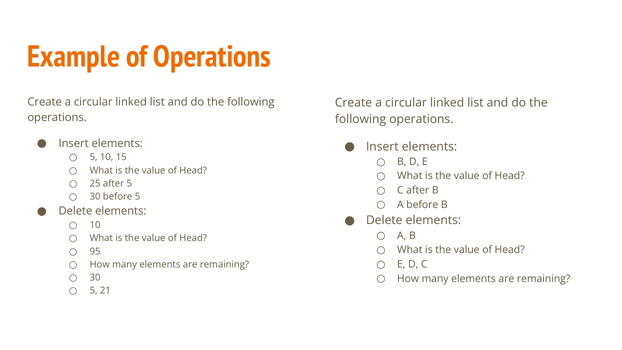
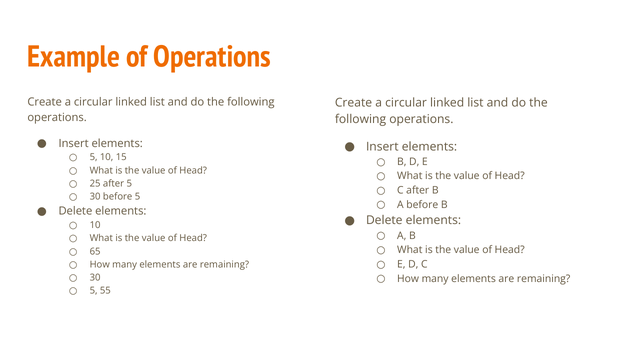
95: 95 -> 65
21: 21 -> 55
